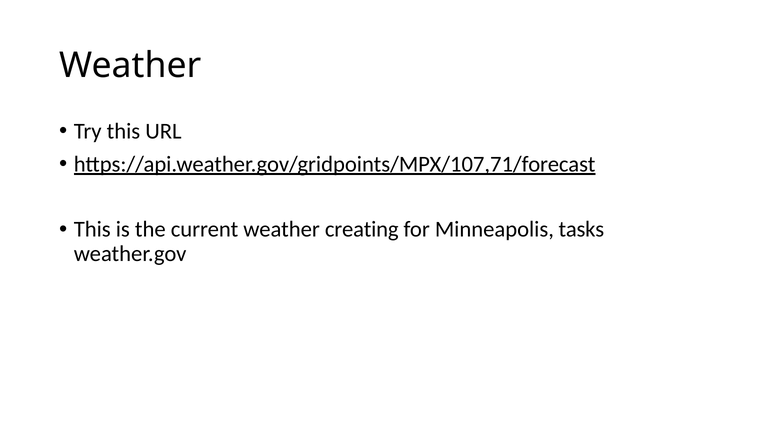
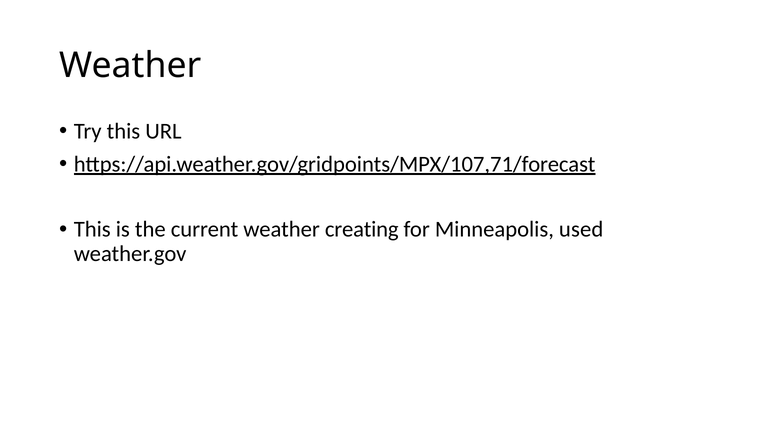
tasks: tasks -> used
